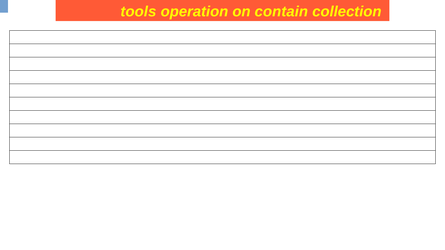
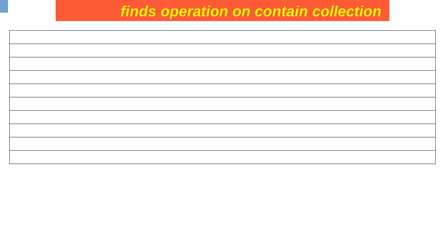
tools: tools -> finds
